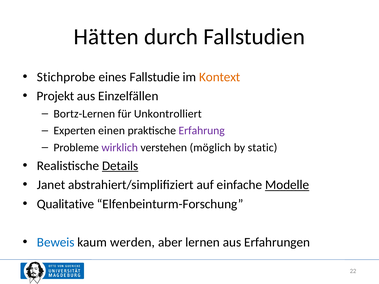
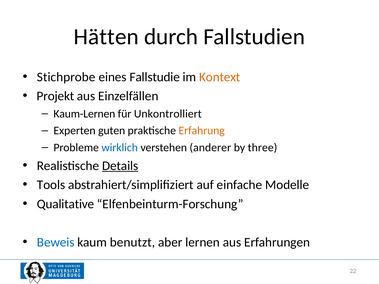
Bortz-Lernen: Bortz-Lernen -> Kaum-Lernen
einen: einen -> guten
Erfahrung colour: purple -> orange
wirklich colour: purple -> blue
möglich: möglich -> anderer
static: static -> three
Janet: Janet -> Tools
Modelle underline: present -> none
werden: werden -> benutzt
